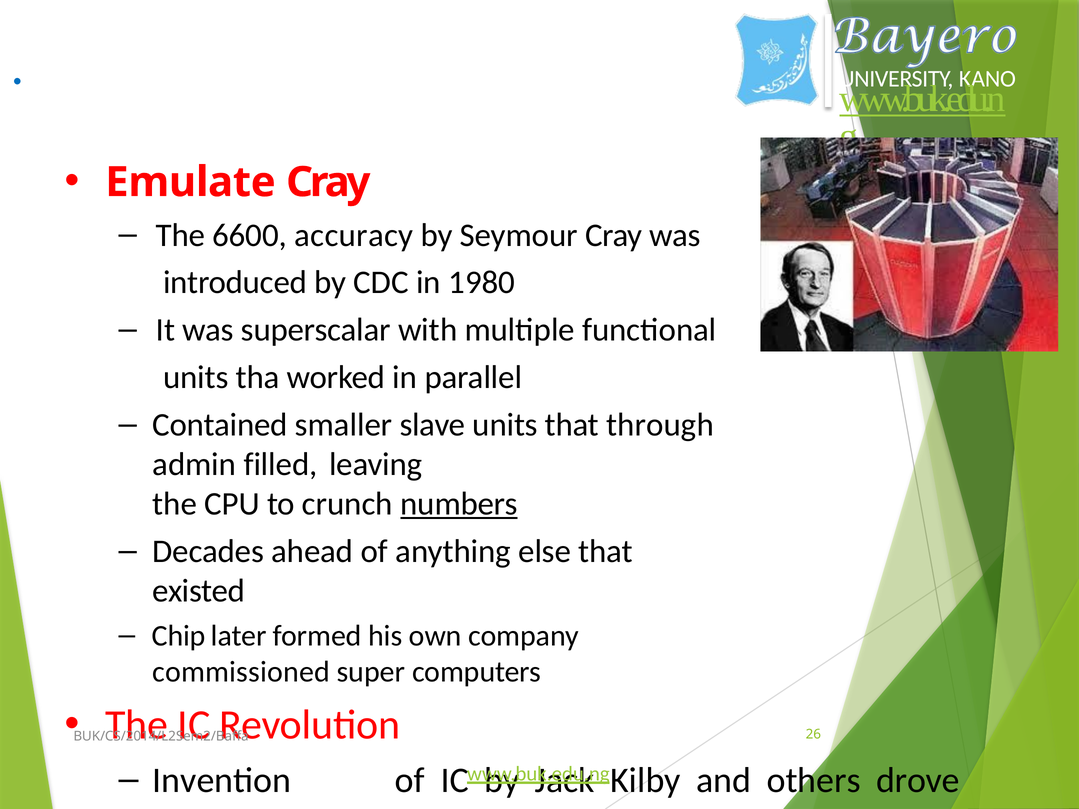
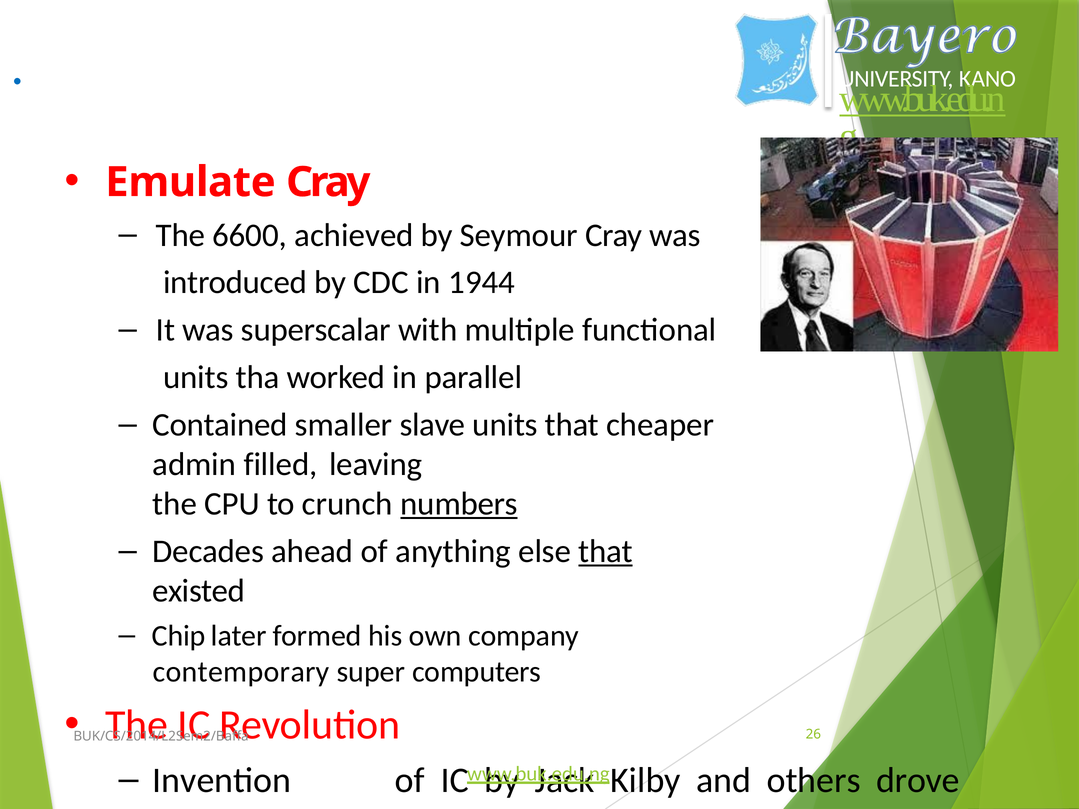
accuracy: accuracy -> achieved
1980: 1980 -> 1944
through: through -> cheaper
that at (606, 552) underline: none -> present
commissioned: commissioned -> contemporary
